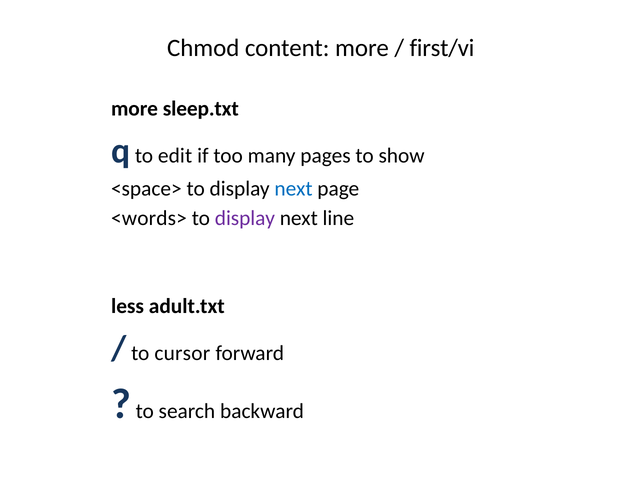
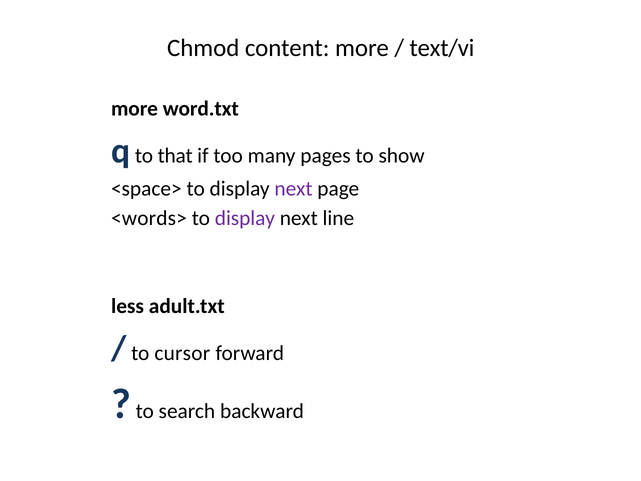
first/vi: first/vi -> text/vi
sleep.txt: sleep.txt -> word.txt
edit: edit -> that
next at (294, 188) colour: blue -> purple
